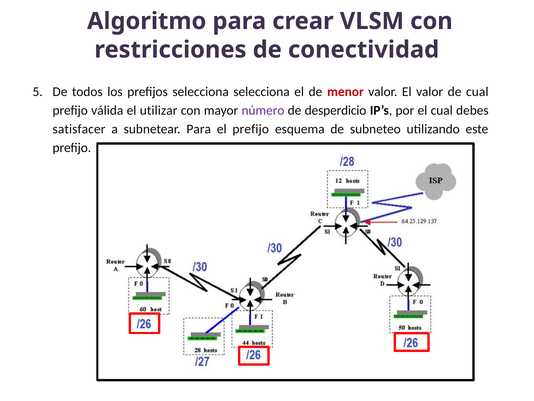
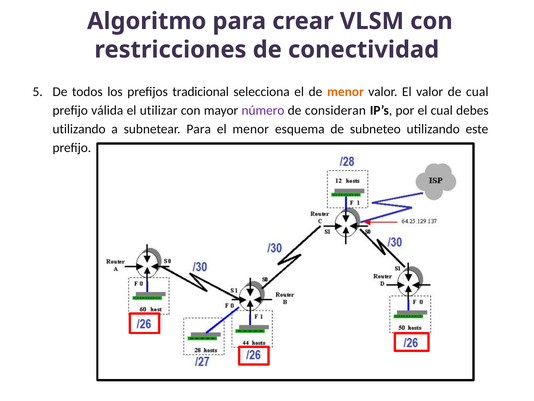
prefijos selecciona: selecciona -> tradicional
menor at (345, 92) colour: red -> orange
desperdicio: desperdicio -> consideran
satisfacer at (79, 129): satisfacer -> utilizando
el prefijo: prefijo -> menor
